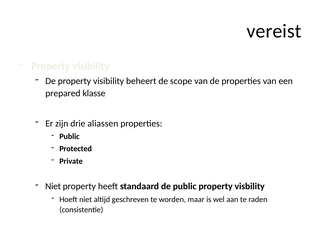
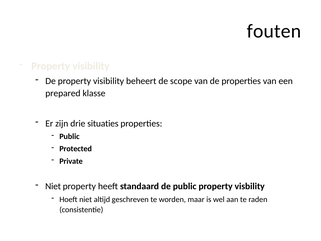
vereist: vereist -> fouten
aliassen: aliassen -> situaties
